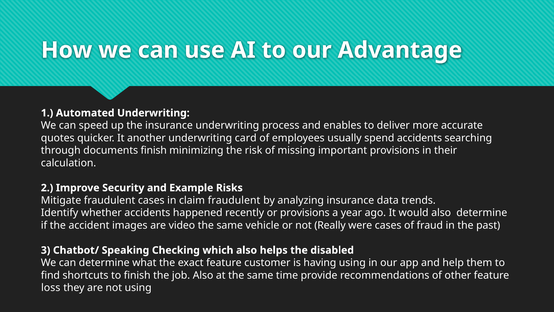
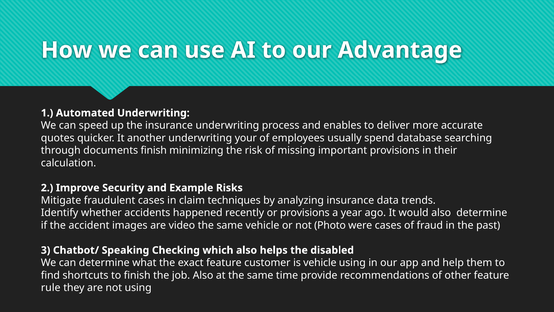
card: card -> your
spend accidents: accidents -> database
claim fraudulent: fraudulent -> techniques
Really: Really -> Photo
is having: having -> vehicle
loss: loss -> rule
